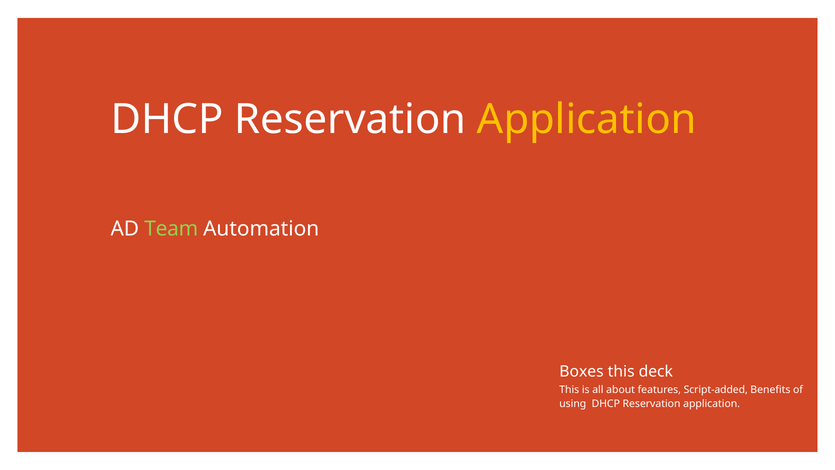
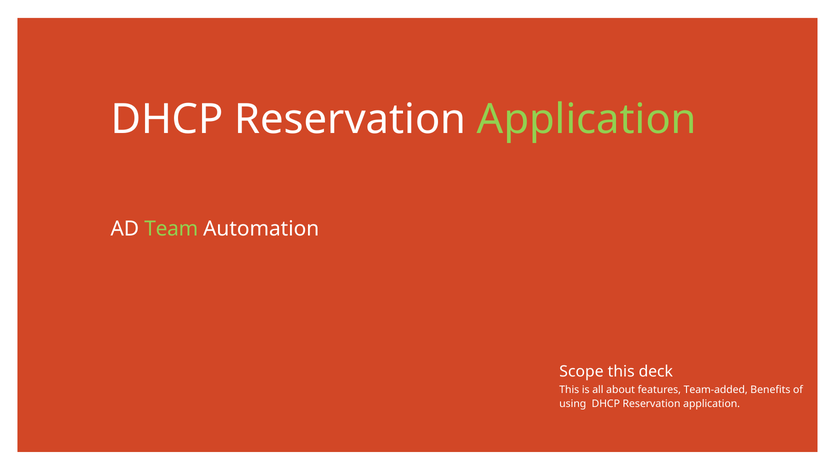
Application at (587, 119) colour: yellow -> light green
Boxes: Boxes -> Scope
Script-added: Script-added -> Team-added
